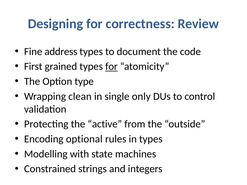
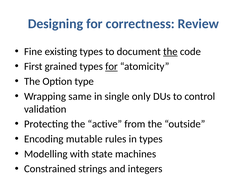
address: address -> existing
the at (170, 52) underline: none -> present
clean: clean -> same
optional: optional -> mutable
